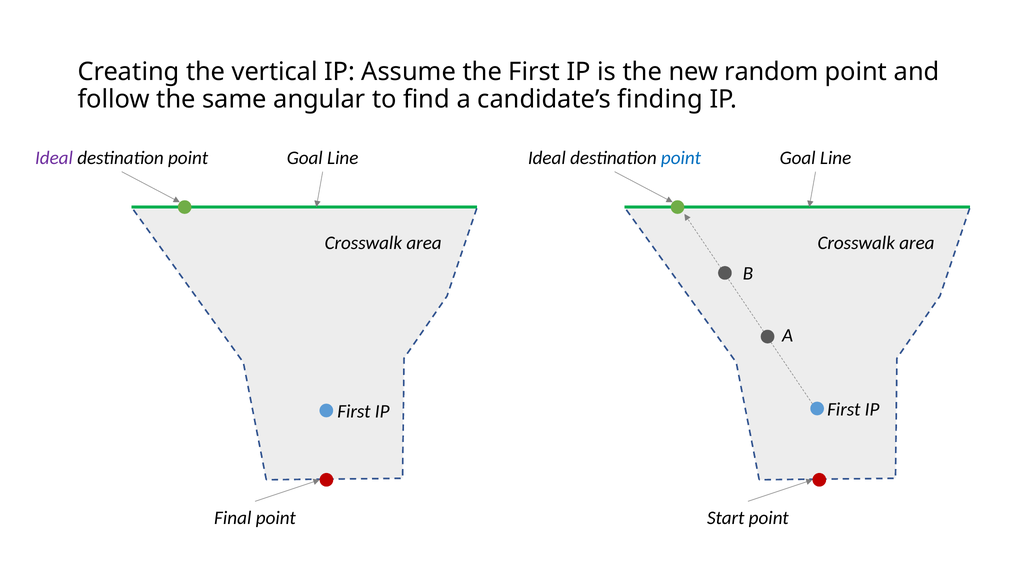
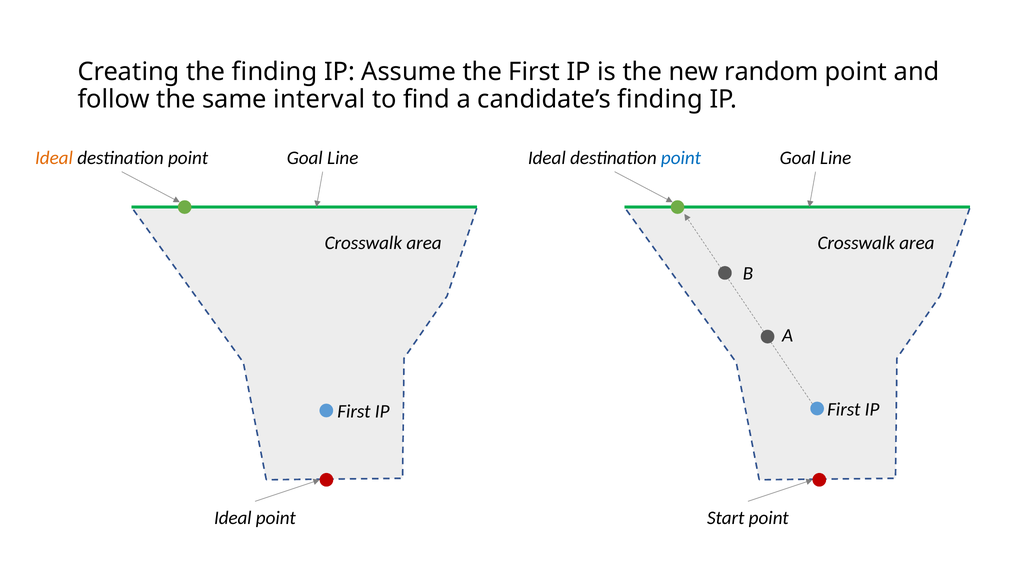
the vertical: vertical -> finding
angular: angular -> interval
Ideal at (54, 158) colour: purple -> orange
Final at (233, 518): Final -> Ideal
